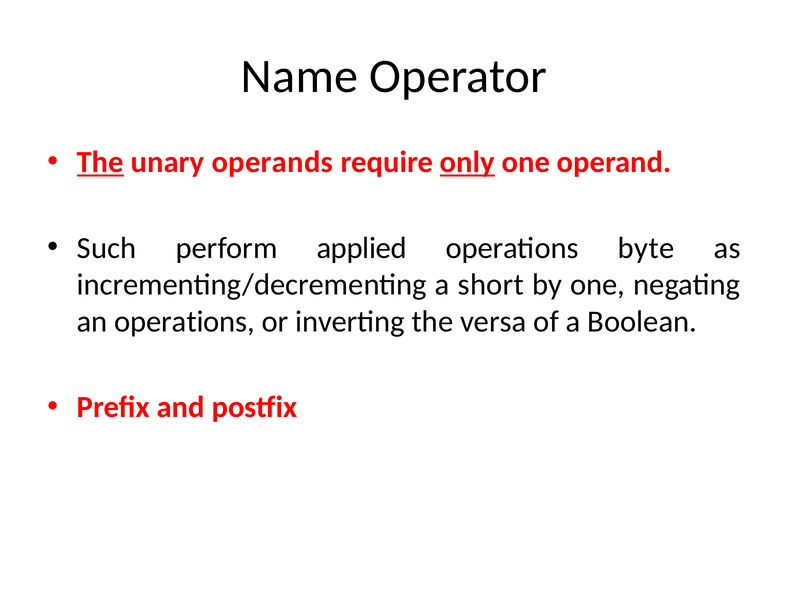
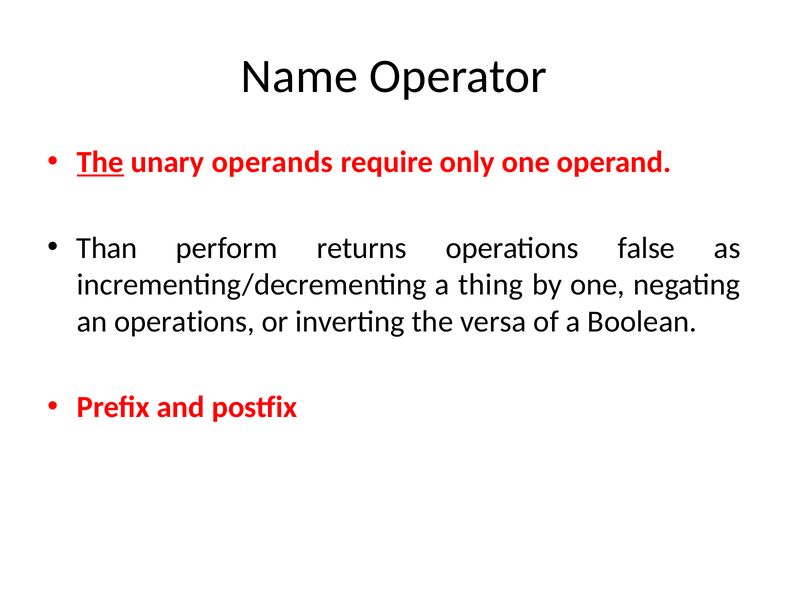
only underline: present -> none
Such: Such -> Than
applied: applied -> returns
byte: byte -> false
short: short -> thing
